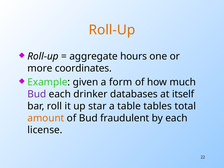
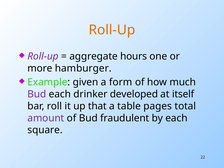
Roll-up at (43, 56) colour: black -> purple
coordinates: coordinates -> hamburger
databases: databases -> developed
star: star -> that
tables: tables -> pages
amount colour: orange -> purple
license: license -> square
